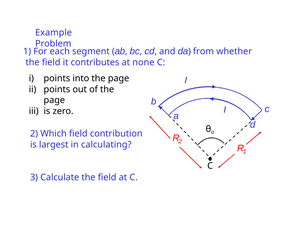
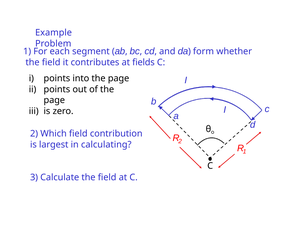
from: from -> form
none: none -> fields
